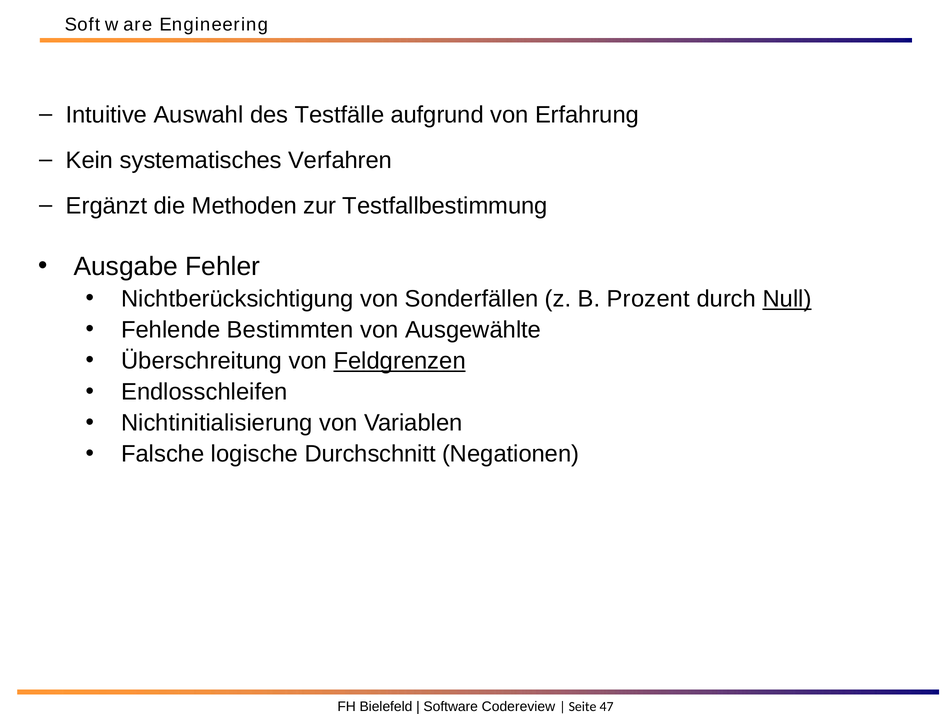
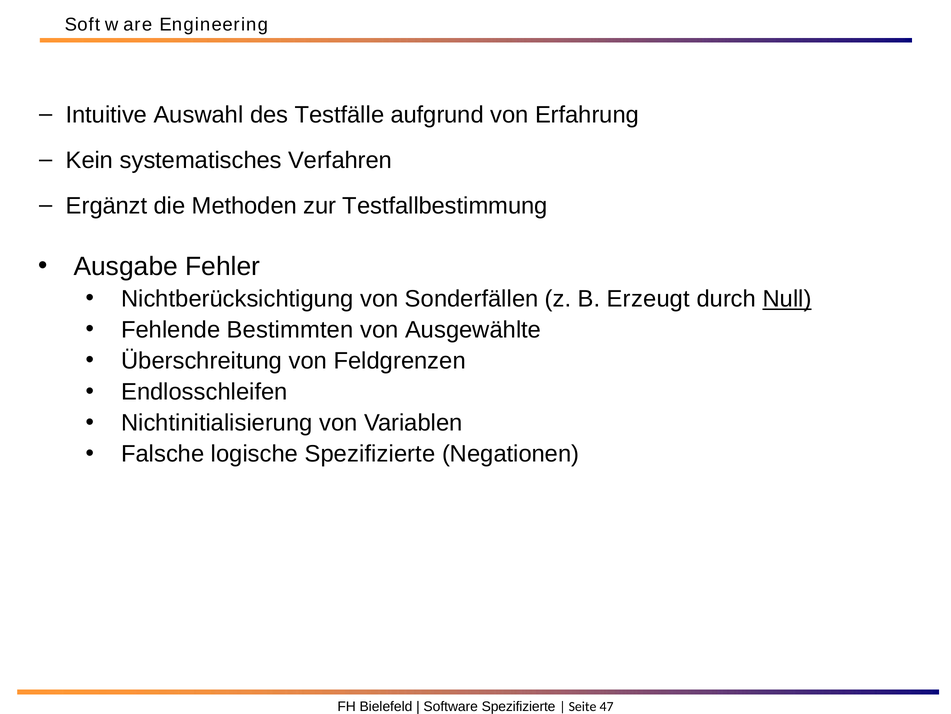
Prozent: Prozent -> Erzeugt
Feldgrenzen underline: present -> none
logische Durchschnitt: Durchschnitt -> Spezifizierte
Codereview at (518, 707): Codereview -> Spezifizierte
